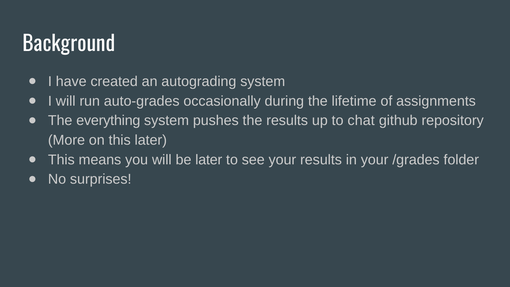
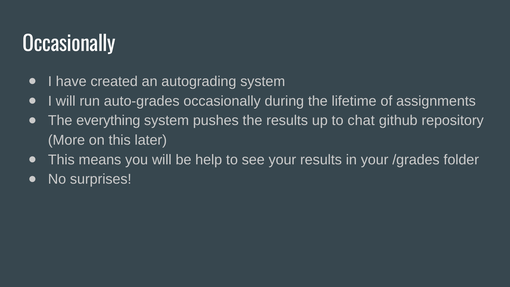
Background at (69, 44): Background -> Occasionally
be later: later -> help
